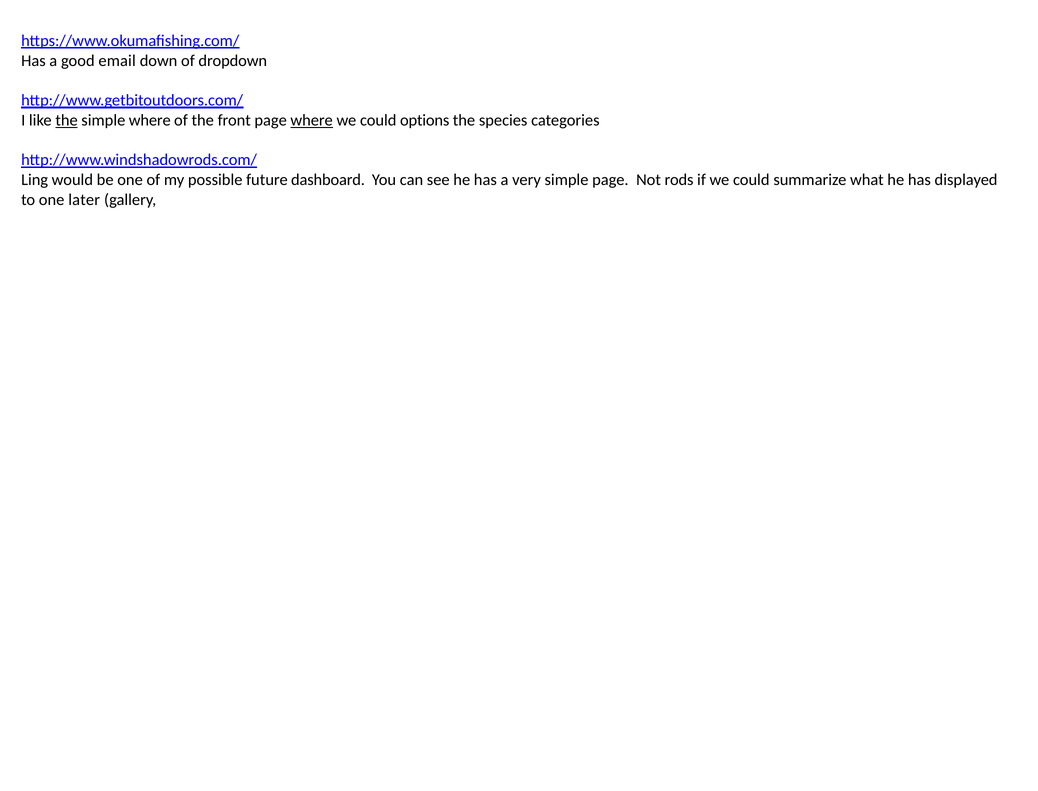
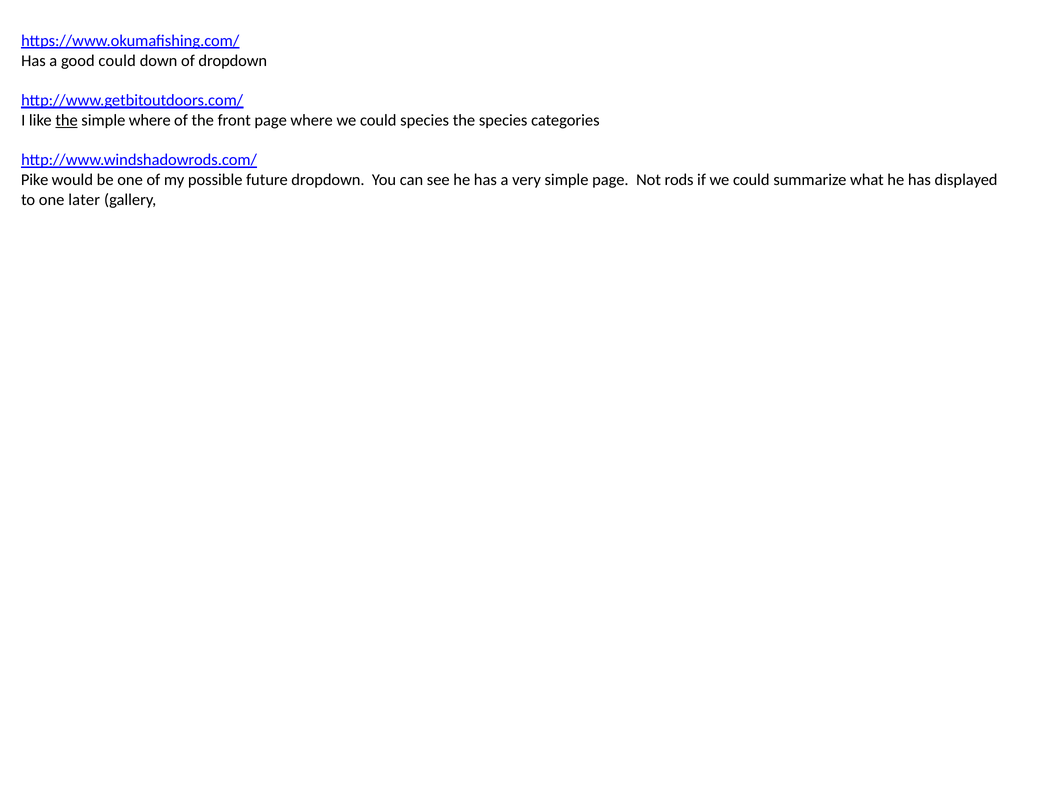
good email: email -> could
where at (312, 120) underline: present -> none
could options: options -> species
Ling: Ling -> Pike
future dashboard: dashboard -> dropdown
